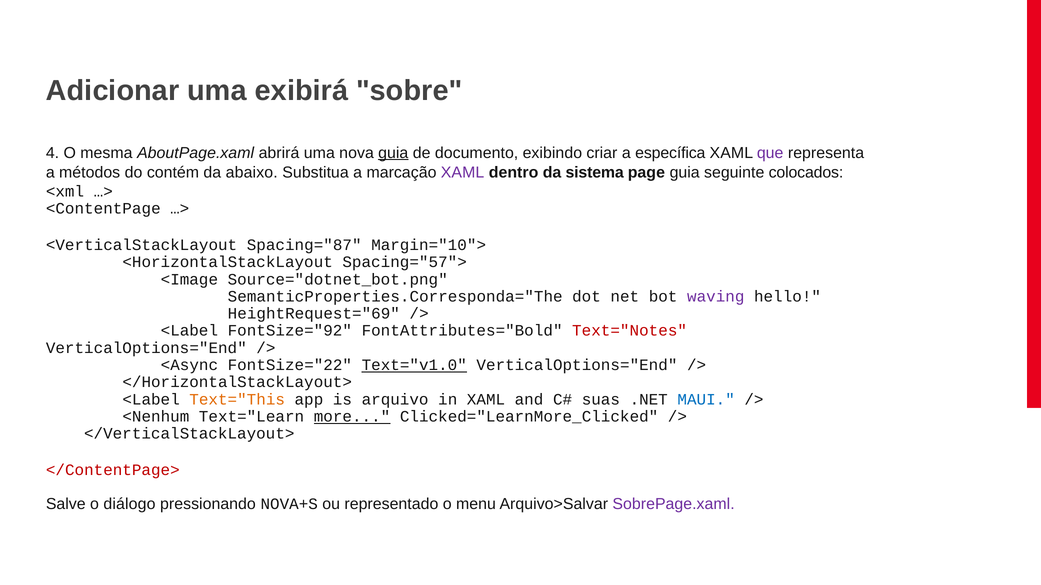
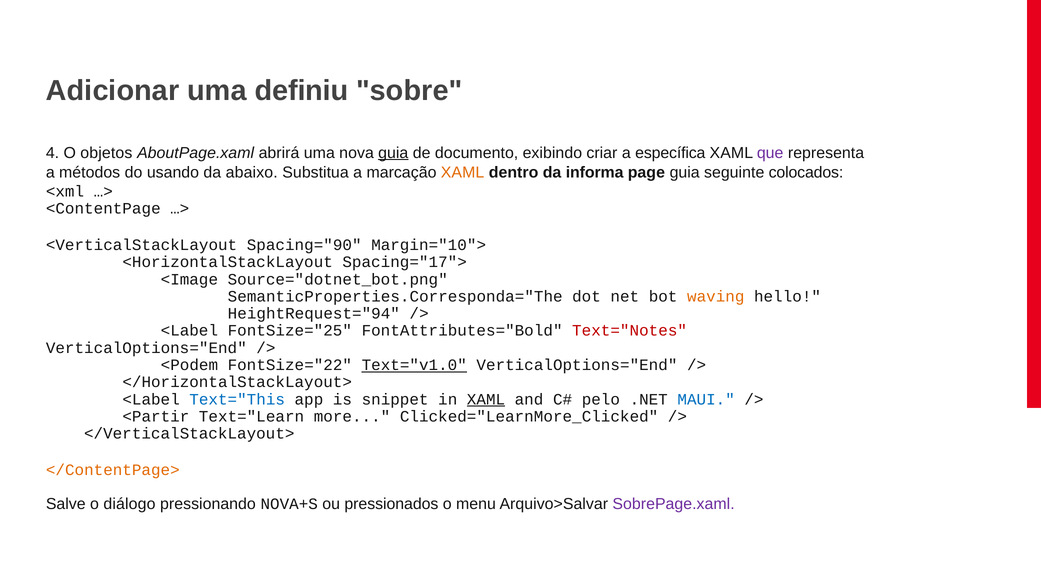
exibirá: exibirá -> definiu
mesma: mesma -> objetos
contém: contém -> usando
XAML at (463, 173) colour: purple -> orange
sistema: sistema -> informa
Spacing="87: Spacing="87 -> Spacing="90
Spacing="57">: Spacing="57"> -> Spacing="17">
waving colour: purple -> orange
HeightRequest="69: HeightRequest="69 -> HeightRequest="94
FontSize="92: FontSize="92 -> FontSize="25
<Async: <Async -> <Podem
Text="This colour: orange -> blue
arquivo: arquivo -> snippet
XAML at (486, 400) underline: none -> present
suas: suas -> pelo
<Nenhum: <Nenhum -> <Partir
more underline: present -> none
</ContentPage> colour: red -> orange
representado: representado -> pressionados
